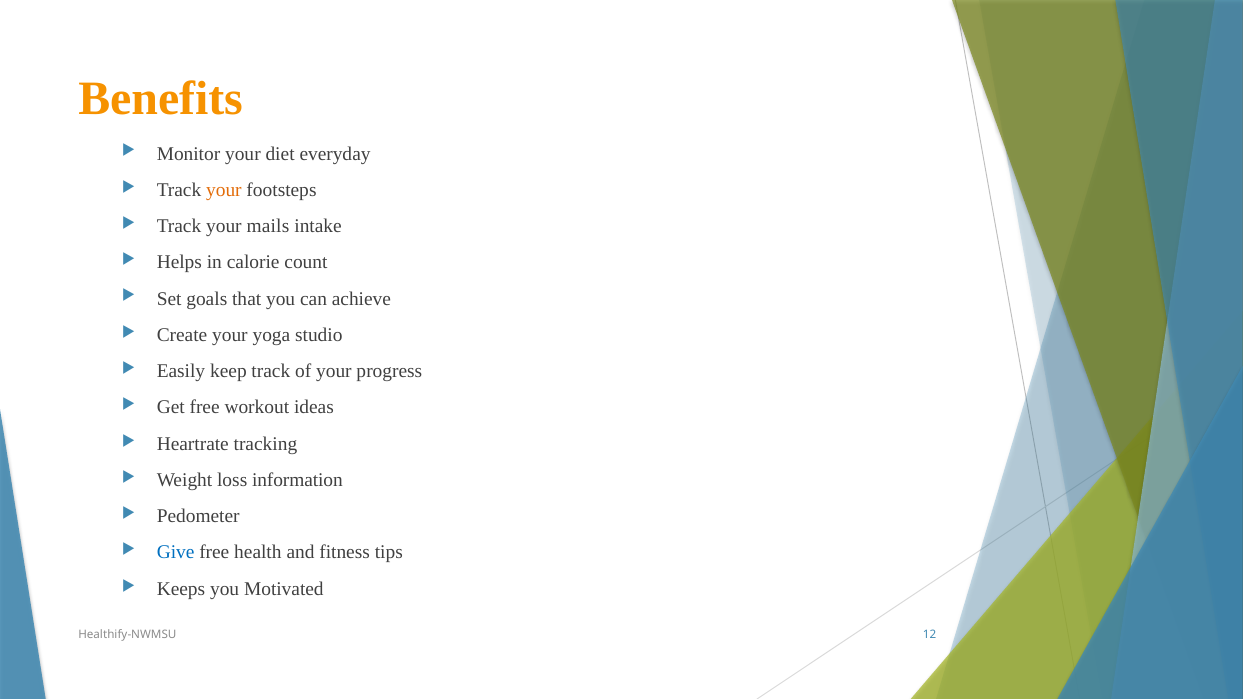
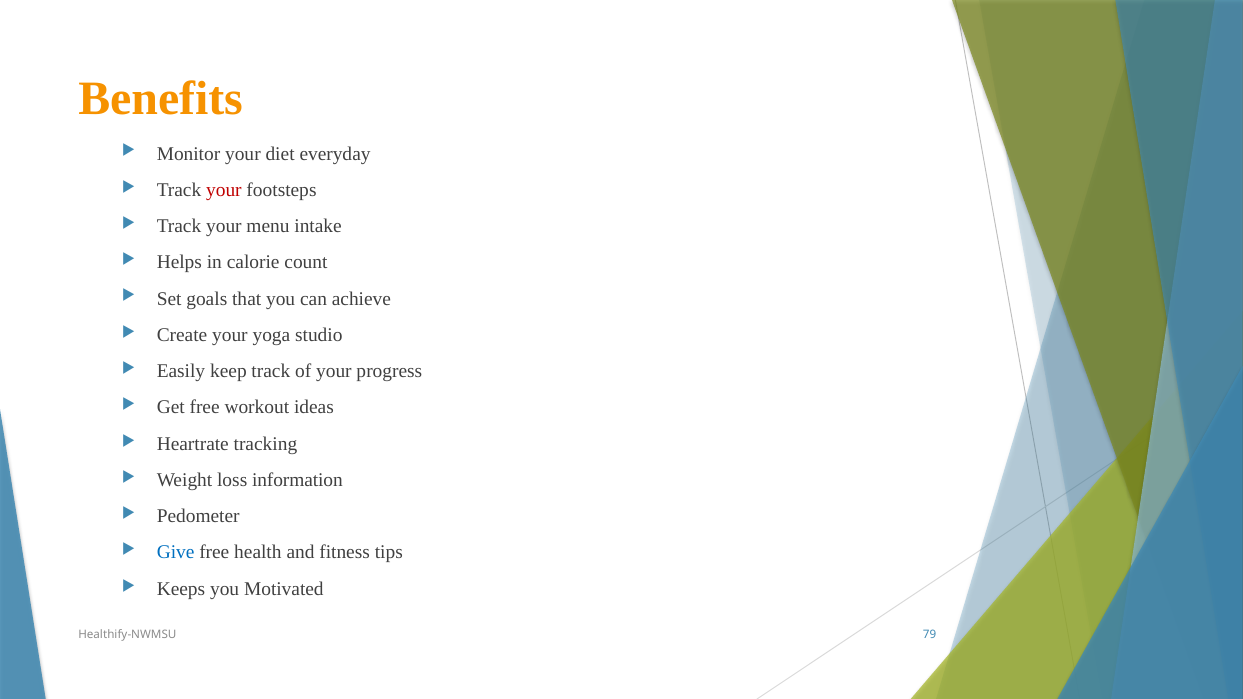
your at (224, 190) colour: orange -> red
mails: mails -> menu
12: 12 -> 79
